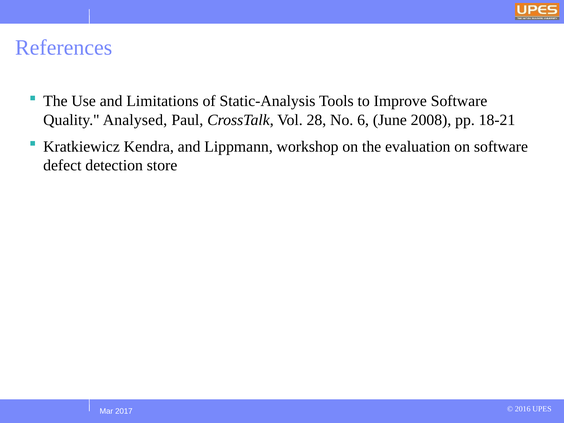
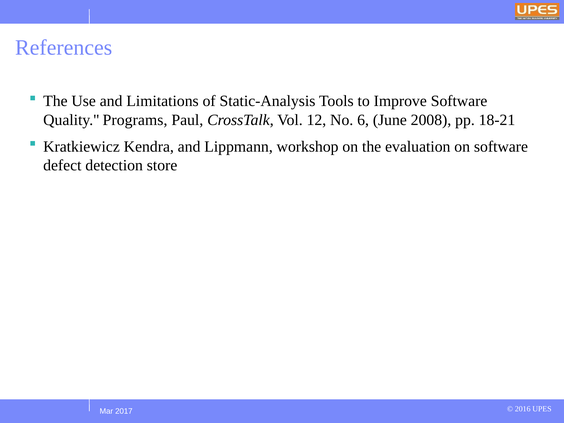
Analysed: Analysed -> Programs
28: 28 -> 12
